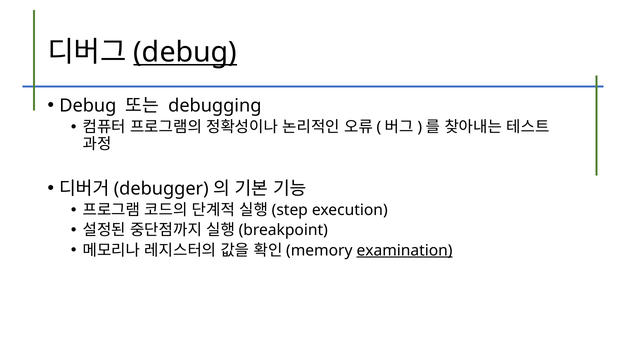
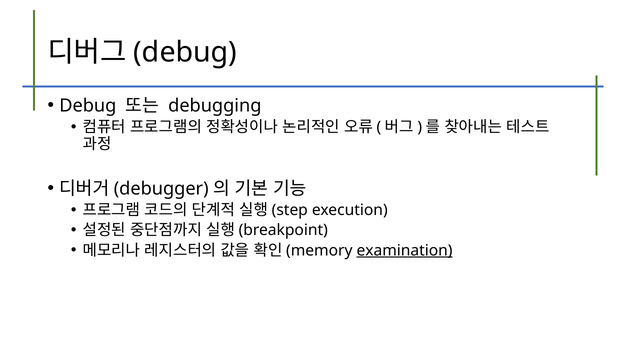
debug at (185, 52) underline: present -> none
